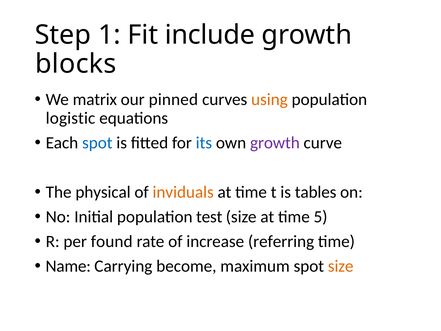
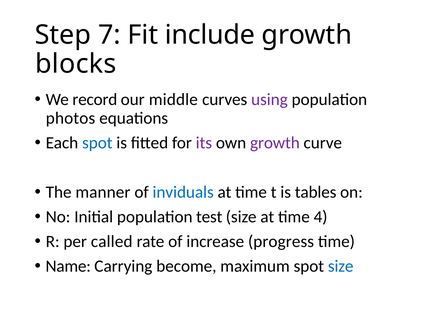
1: 1 -> 7
matrix: matrix -> record
pinned: pinned -> middle
using colour: orange -> purple
logistic: logistic -> photos
its colour: blue -> purple
physical: physical -> manner
inviduals colour: orange -> blue
5: 5 -> 4
found: found -> called
referring: referring -> progress
size at (341, 266) colour: orange -> blue
